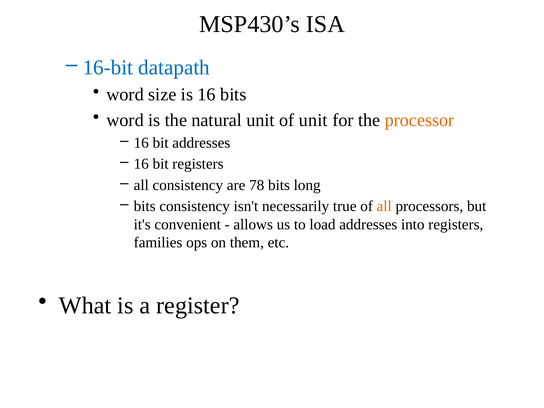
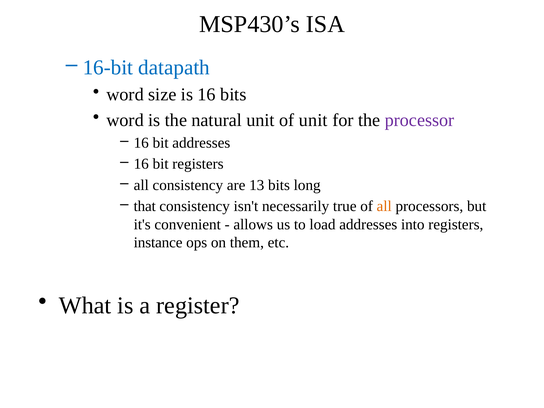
processor colour: orange -> purple
78: 78 -> 13
bits at (145, 206): bits -> that
families: families -> instance
